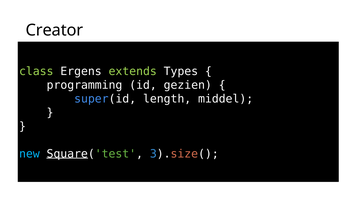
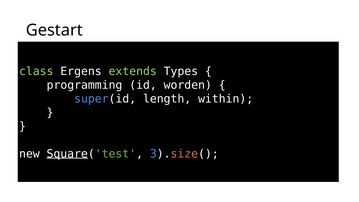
Creator: Creator -> Gestart
gezien: gezien -> worden
middel: middel -> within
new colour: light blue -> white
